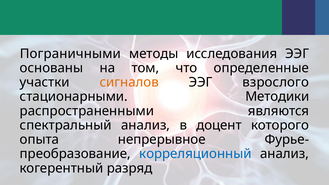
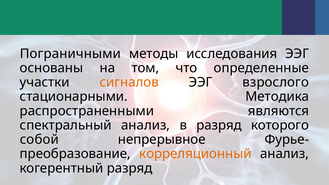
Методики: Методики -> Методика
в доцент: доцент -> разряд
опыта: опыта -> собой
корреляционный colour: blue -> orange
